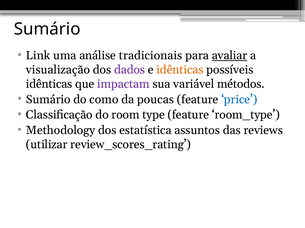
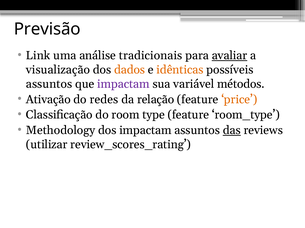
Sumário at (47, 29): Sumário -> Previsão
dados colour: purple -> orange
idênticas at (49, 84): idênticas -> assuntos
Sumário at (48, 100): Sumário -> Ativação
como: como -> redes
poucas: poucas -> relação
price colour: blue -> orange
dos estatística: estatística -> impactam
das underline: none -> present
